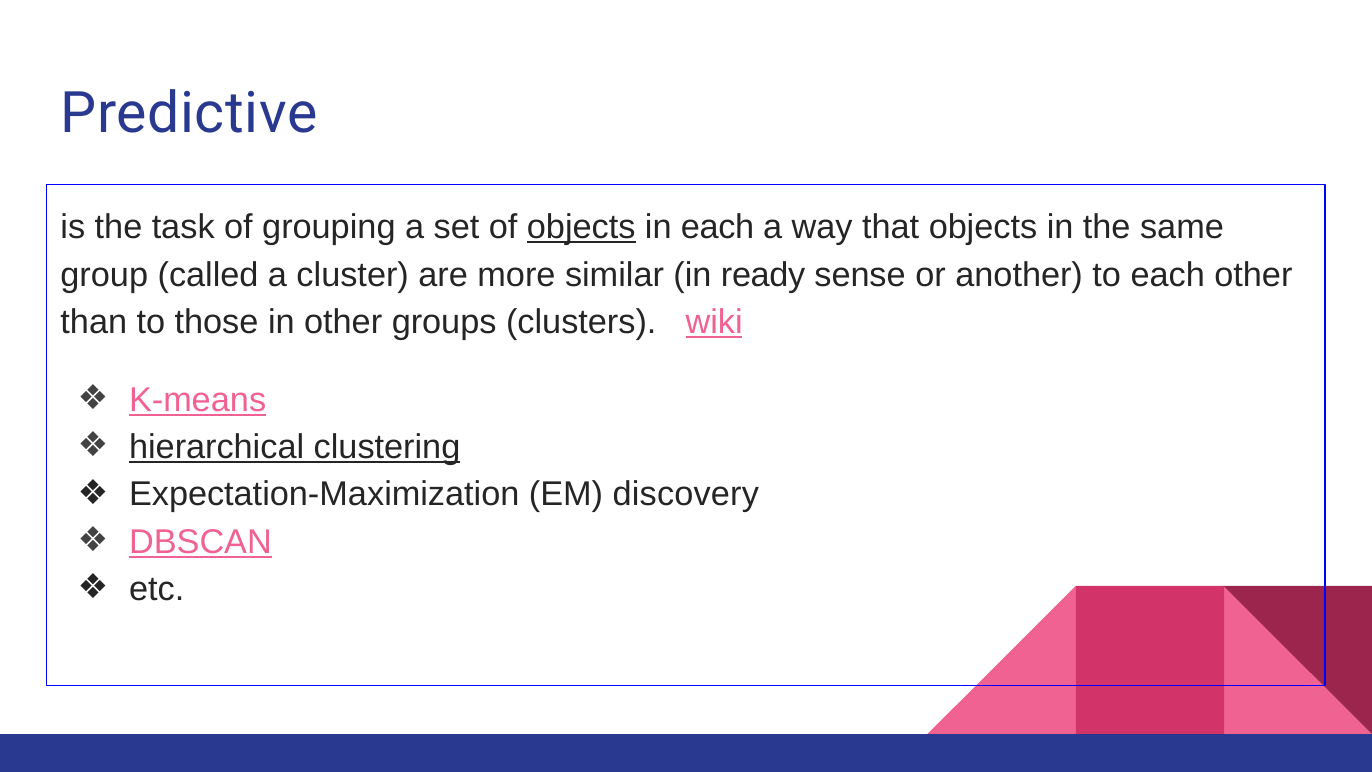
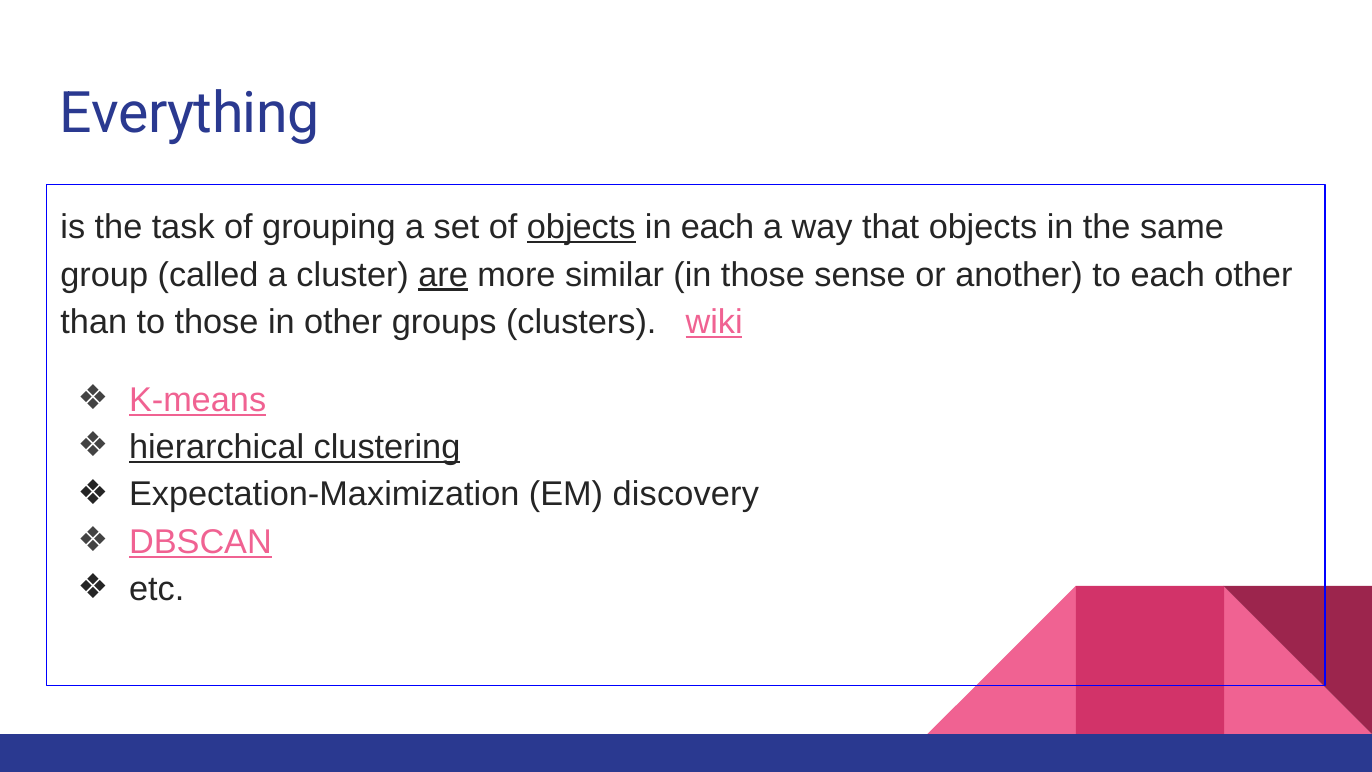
Predictive: Predictive -> Everything
are underline: none -> present
in ready: ready -> those
